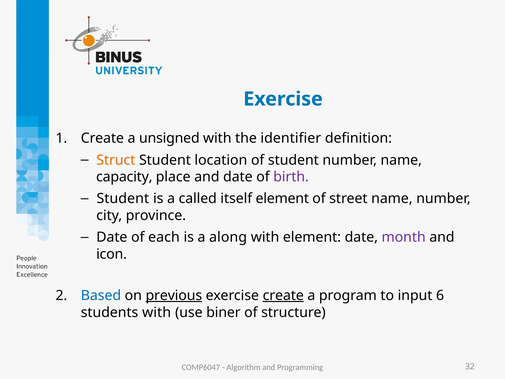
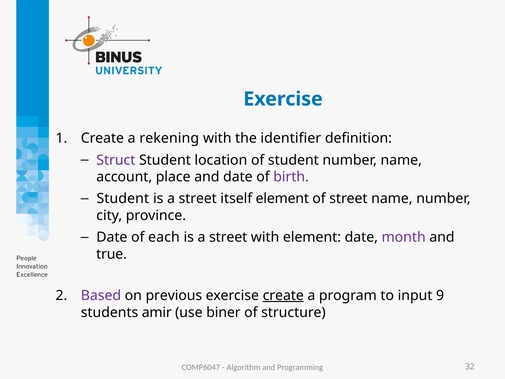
unsigned: unsigned -> rekening
Struct colour: orange -> purple
capacity: capacity -> account
called at (198, 199): called -> street
along at (228, 237): along -> street
icon: icon -> true
Based colour: blue -> purple
previous underline: present -> none
6: 6 -> 9
students with: with -> amir
